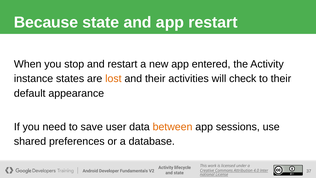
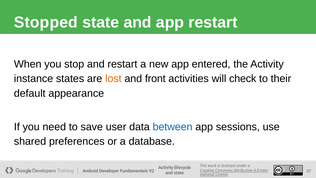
Because: Because -> Stopped
and their: their -> front
between colour: orange -> blue
